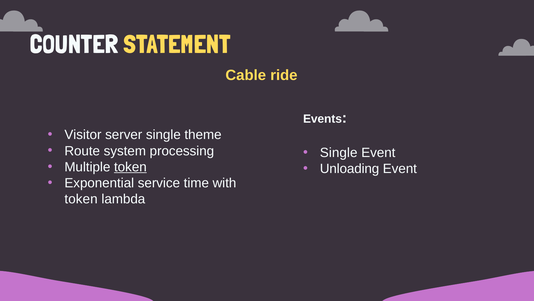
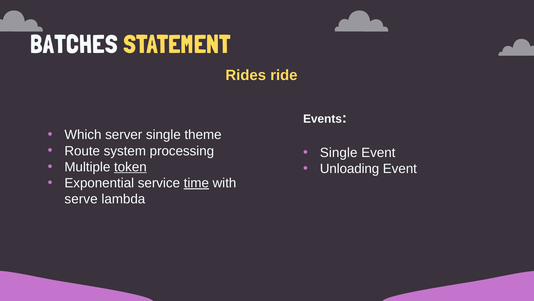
COUNTER: COUNTER -> BATCHES
Cable: Cable -> Rides
Visitor: Visitor -> Which
time underline: none -> present
token at (81, 199): token -> serve
